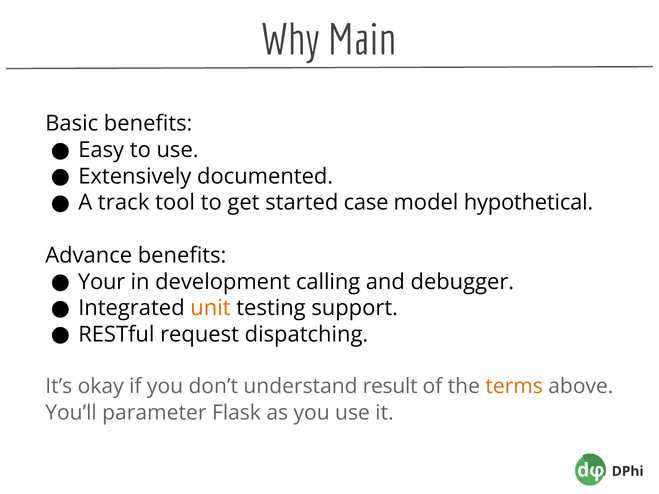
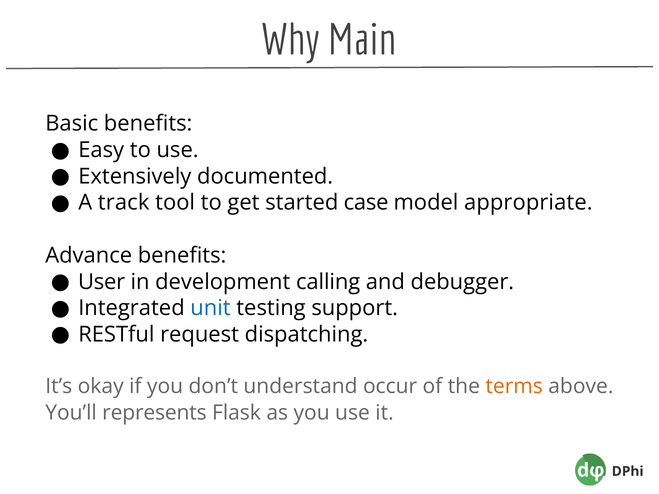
hypothetical: hypothetical -> appropriate
Your: Your -> User
unit colour: orange -> blue
result: result -> occur
parameter: parameter -> represents
